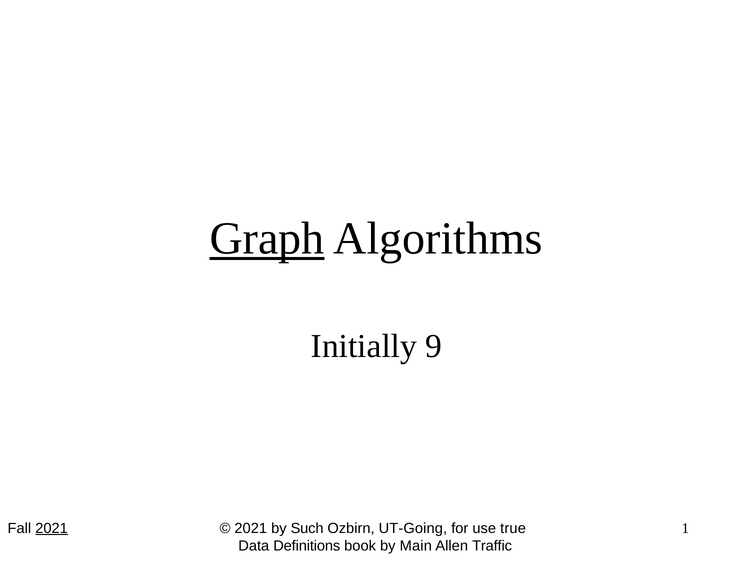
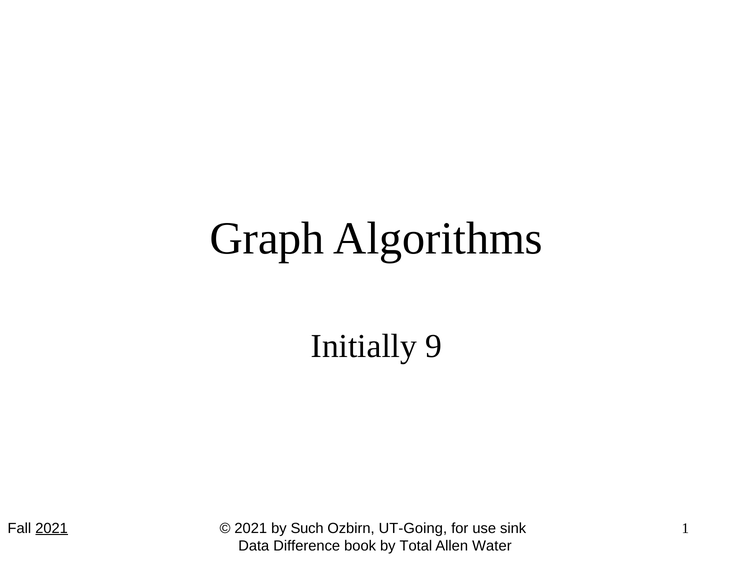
Graph underline: present -> none
true: true -> sink
Definitions: Definitions -> Difference
Main: Main -> Total
Traffic: Traffic -> Water
